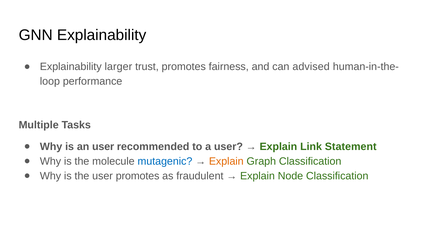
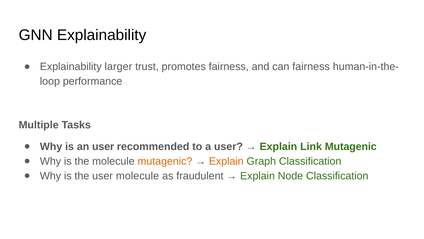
can advised: advised -> fairness
Link Statement: Statement -> Mutagenic
mutagenic at (165, 161) colour: blue -> orange
user promotes: promotes -> molecule
